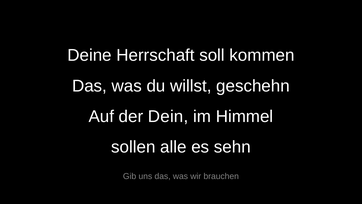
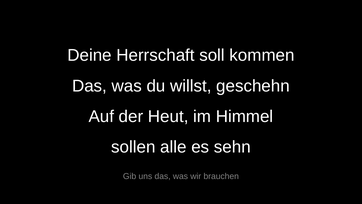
Dein: Dein -> Heut
